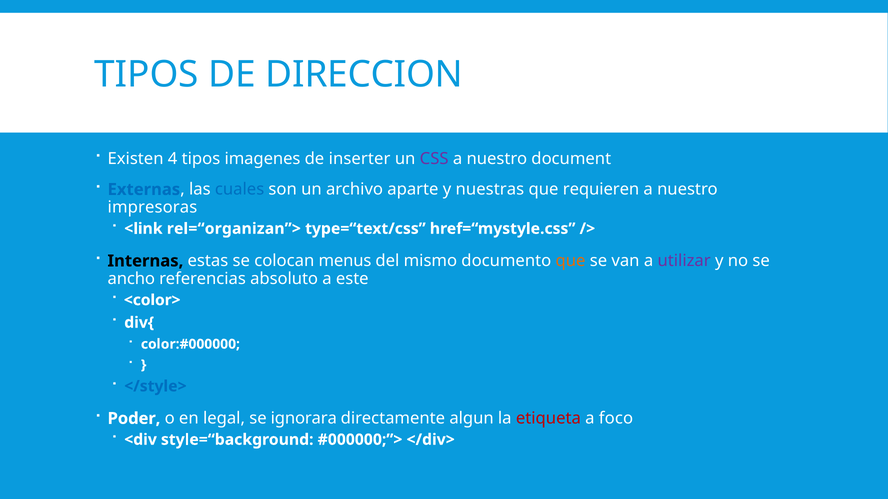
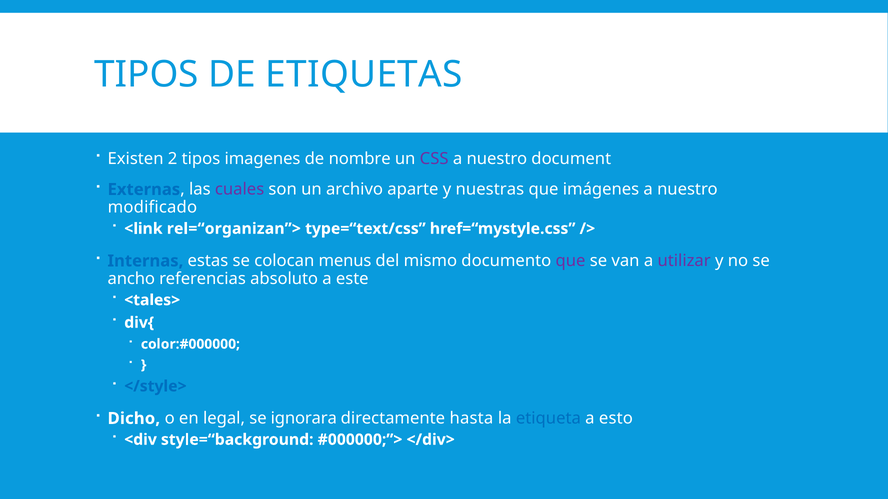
DIRECCION: DIRECCION -> ETIQUETAS
4: 4 -> 2
inserter: inserter -> nombre
cuales colour: blue -> purple
requieren: requieren -> imágenes
impresoras: impresoras -> modificado
Internas colour: black -> blue
que at (570, 261) colour: orange -> purple
<color>: <color> -> <tales>
Poder: Poder -> Dicho
algun: algun -> hasta
etiqueta colour: red -> blue
foco: foco -> esto
